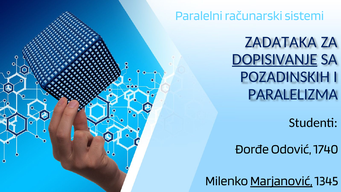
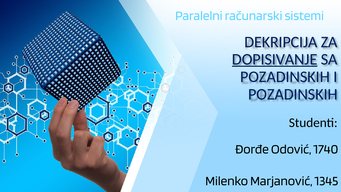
ZADATAKA: ZADATAKA -> DEKRIPCIJA
PARALELIZMA at (293, 94): PARALELIZMA -> POZADINSKIH
Marjanović underline: present -> none
